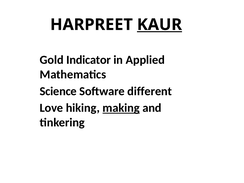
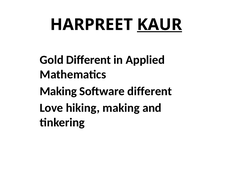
Gold Indicator: Indicator -> Different
Science at (58, 91): Science -> Making
making at (121, 108) underline: present -> none
